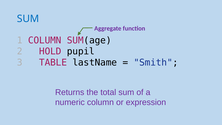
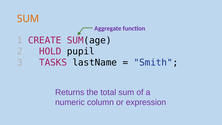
SUM at (28, 19) colour: blue -> orange
1 COLUMN: COLUMN -> CREATE
TABLE: TABLE -> TASKS
